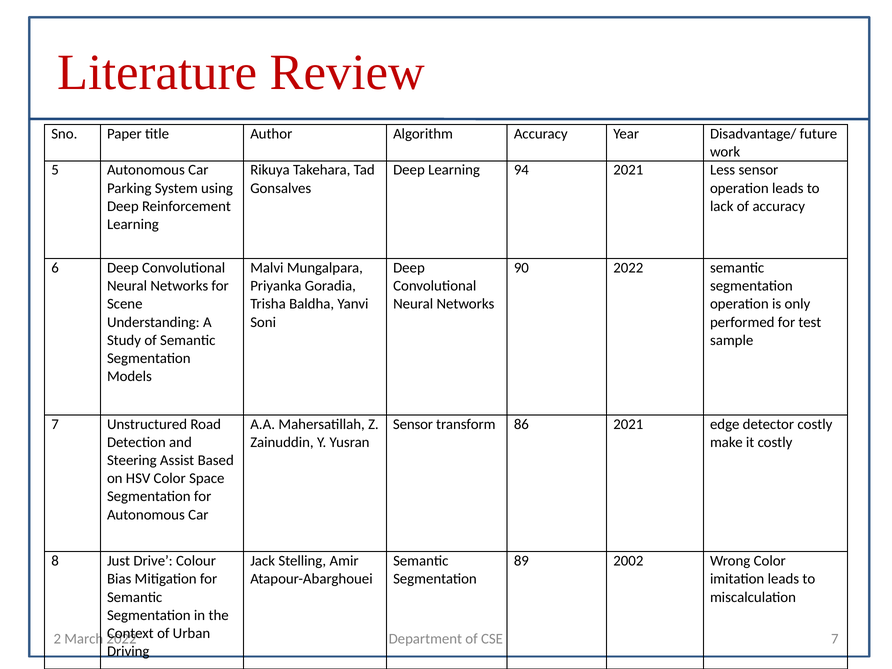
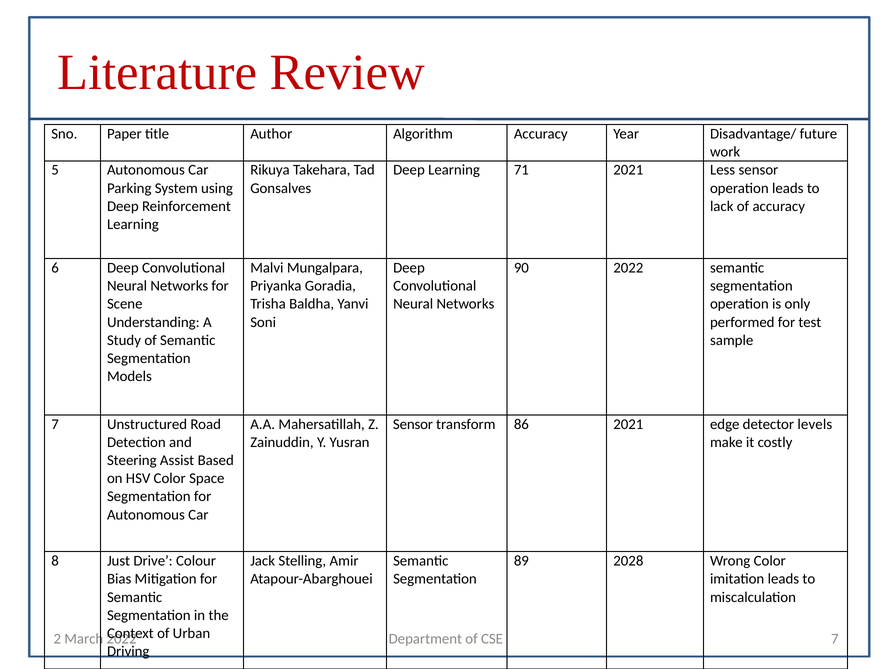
94: 94 -> 71
detector costly: costly -> levels
2002: 2002 -> 2028
